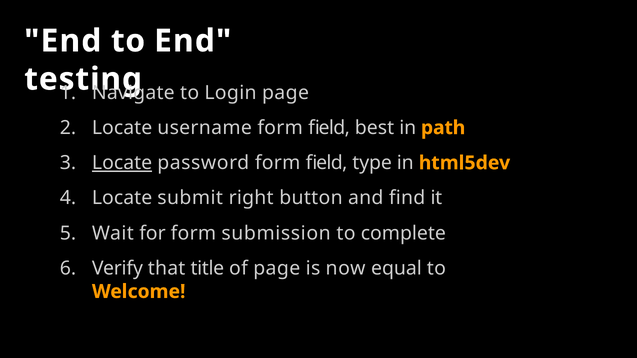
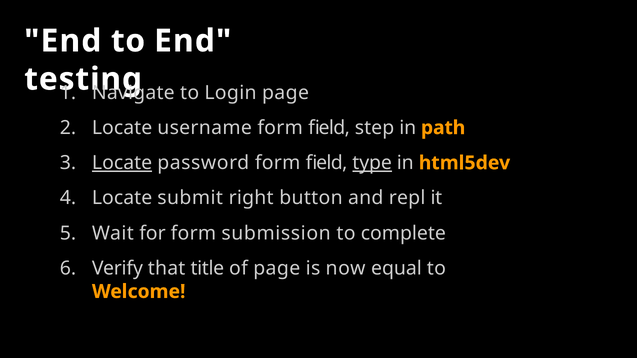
best: best -> step
type underline: none -> present
find: find -> repl
